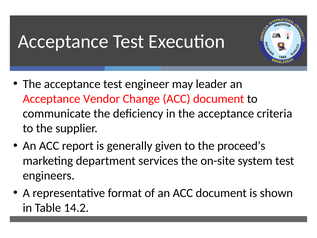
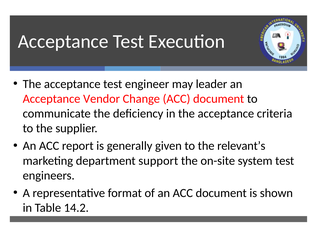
proceed’s: proceed’s -> relevant’s
services: services -> support
